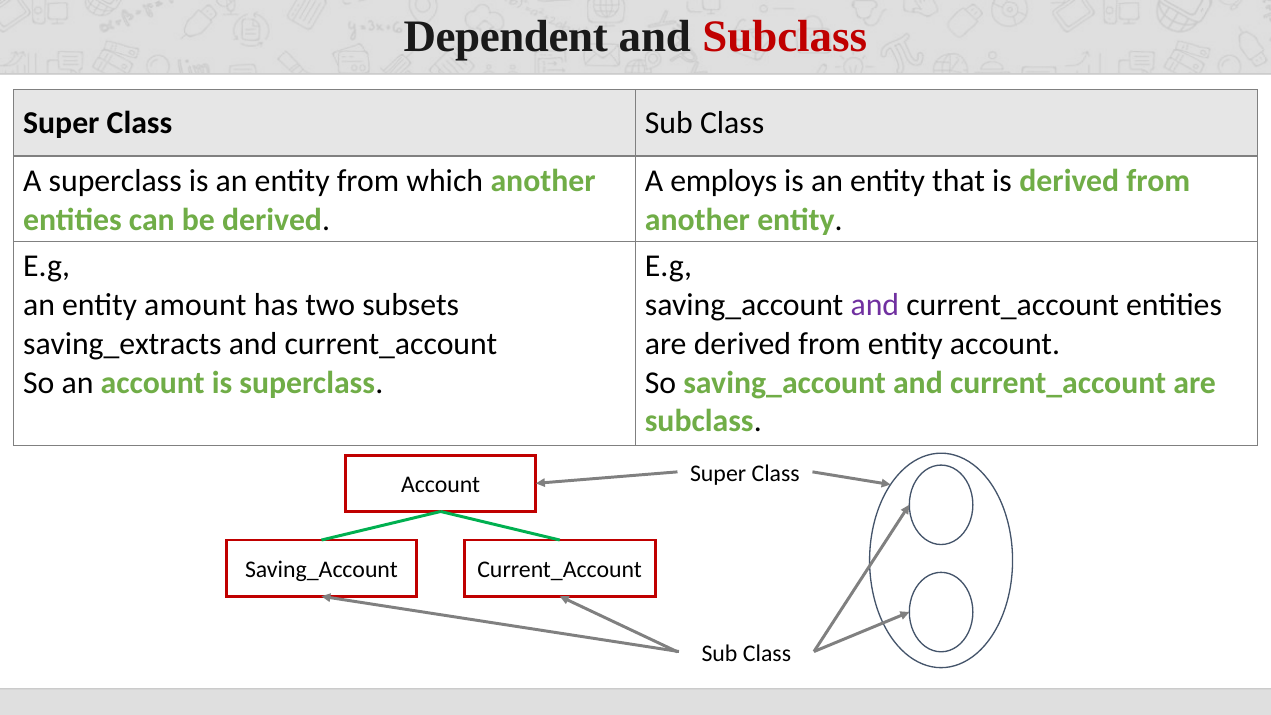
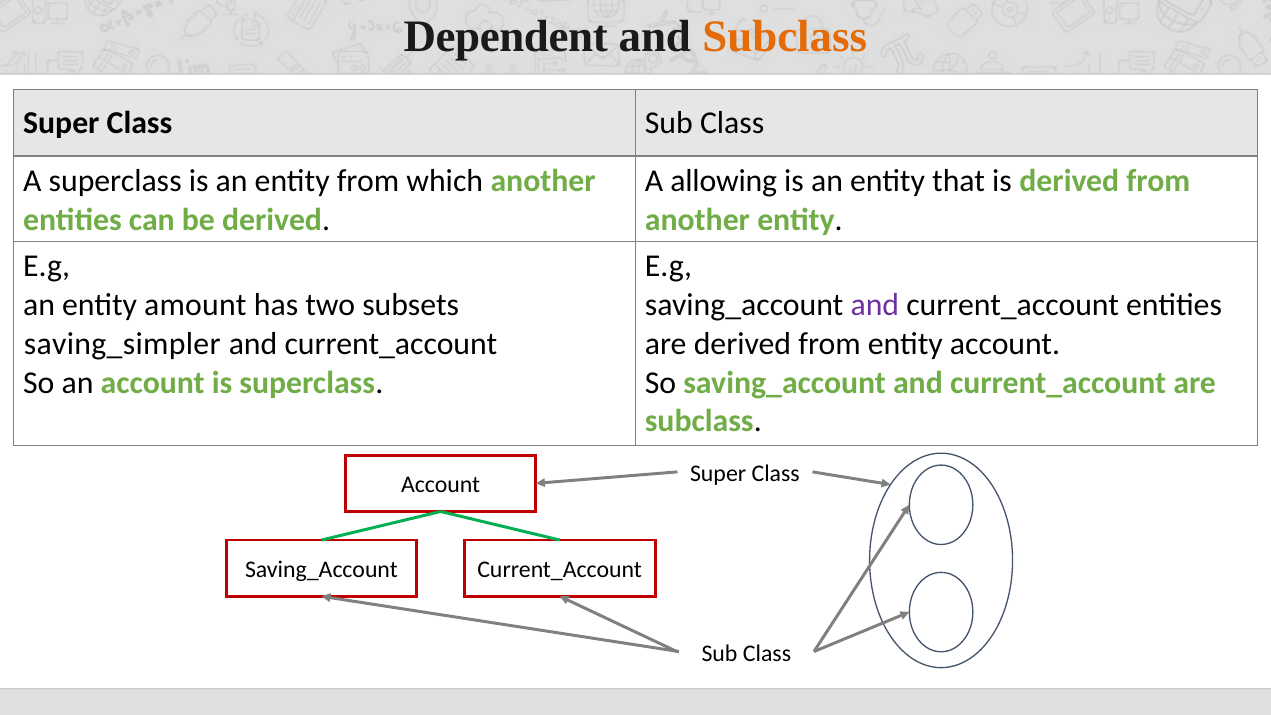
Subclass at (785, 37) colour: red -> orange
employs: employs -> allowing
saving_extracts: saving_extracts -> saving_simpler
